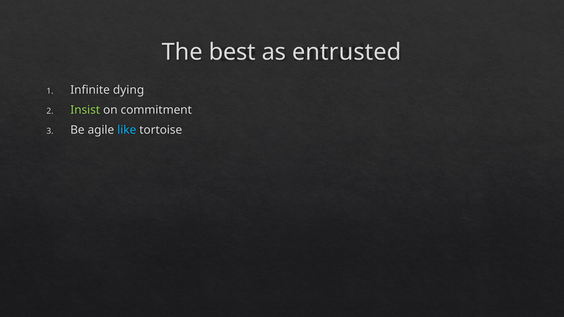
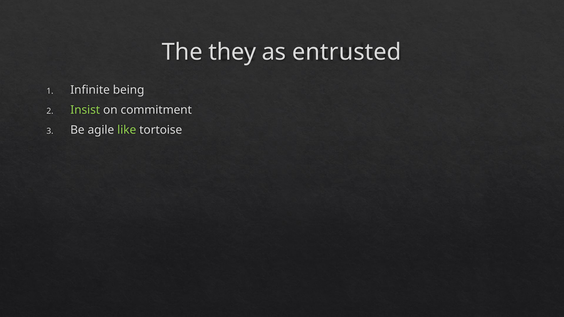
best: best -> they
dying: dying -> being
like colour: light blue -> light green
